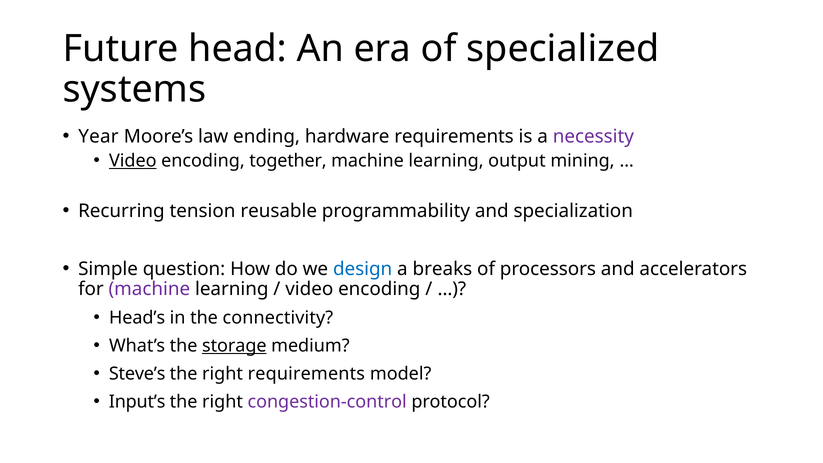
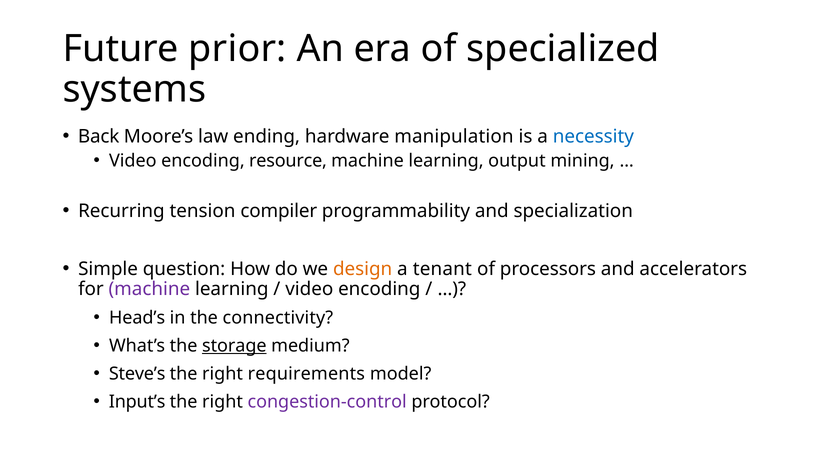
head: head -> prior
Year: Year -> Back
hardware requirements: requirements -> manipulation
necessity colour: purple -> blue
Video at (133, 161) underline: present -> none
together: together -> resource
reusable: reusable -> compiler
design colour: blue -> orange
breaks: breaks -> tenant
